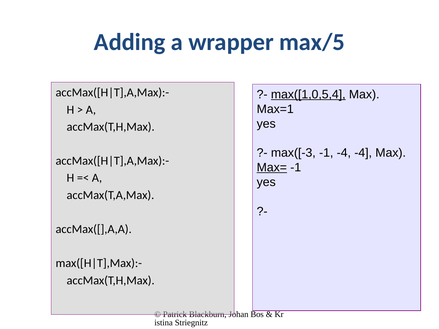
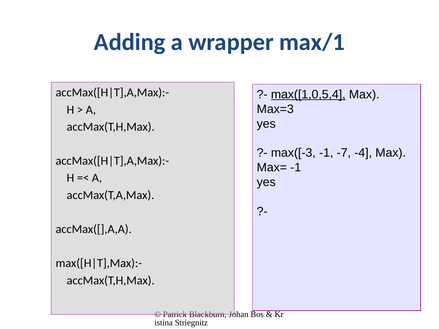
max/5: max/5 -> max/1
Max=1: Max=1 -> Max=3
-1 -4: -4 -> -7
Max= underline: present -> none
